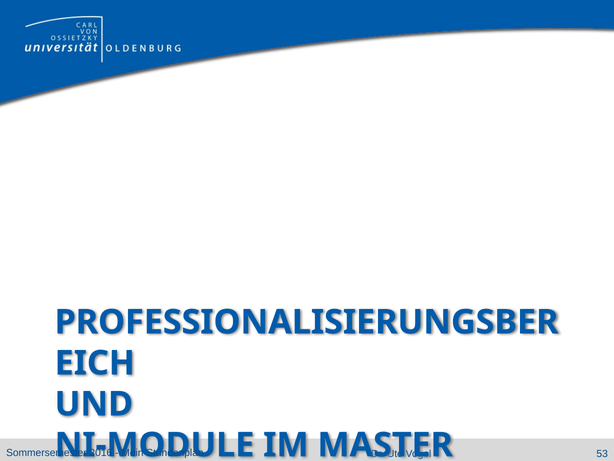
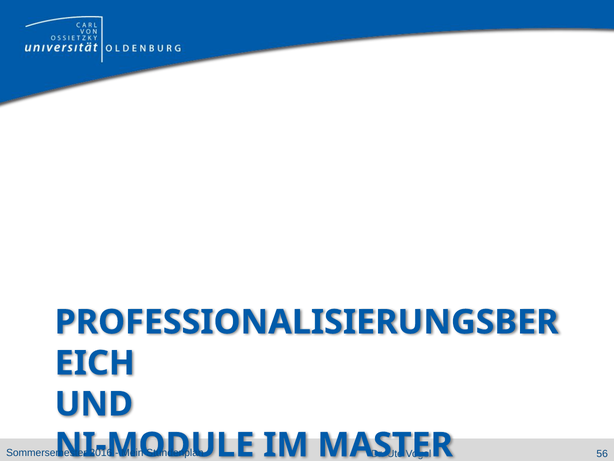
53: 53 -> 56
